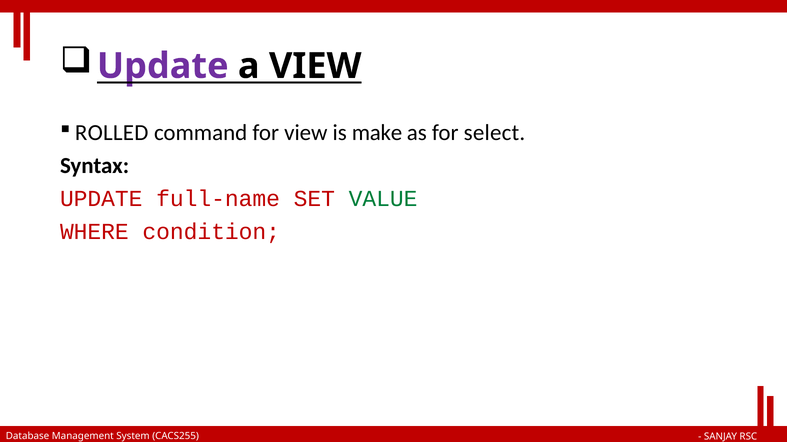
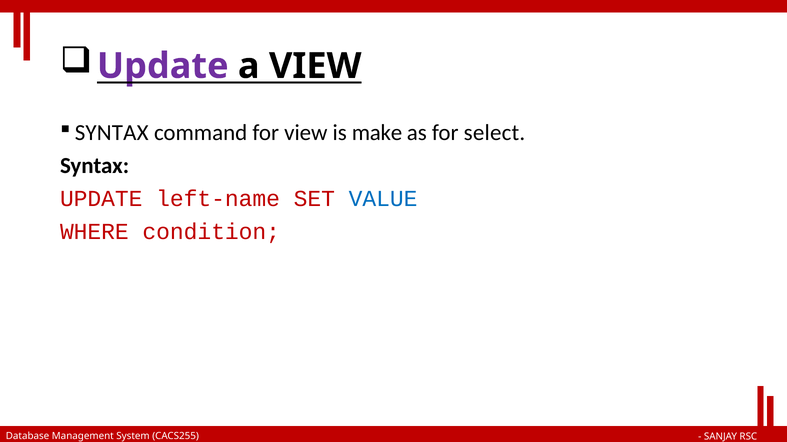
ROLLED at (112, 133): ROLLED -> SYNTAX
full-name: full-name -> left-name
VALUE colour: green -> blue
